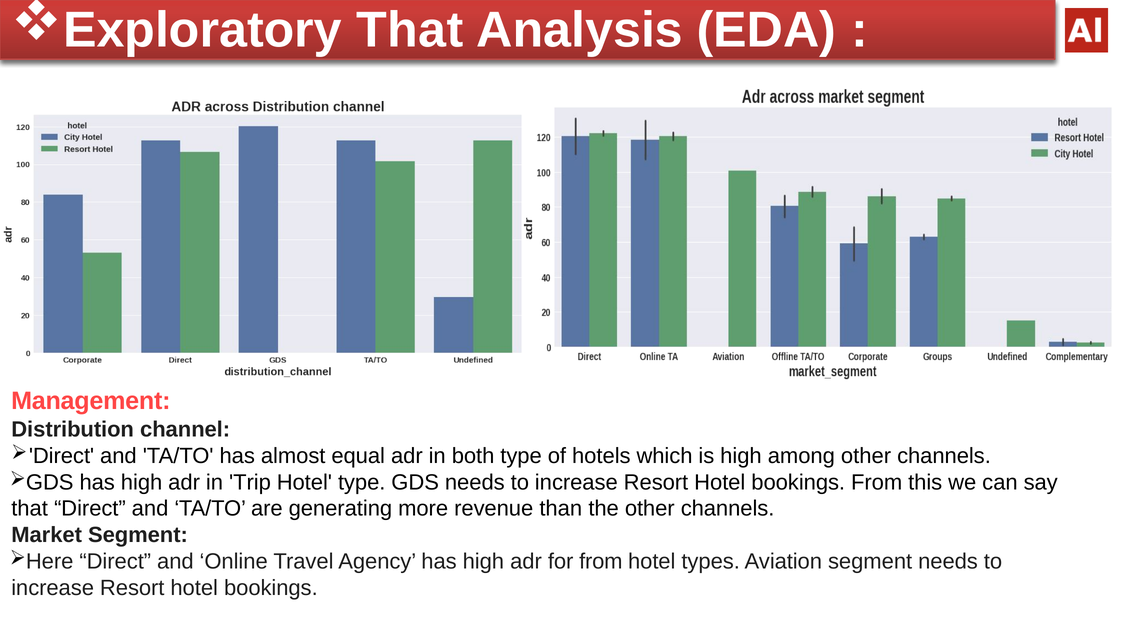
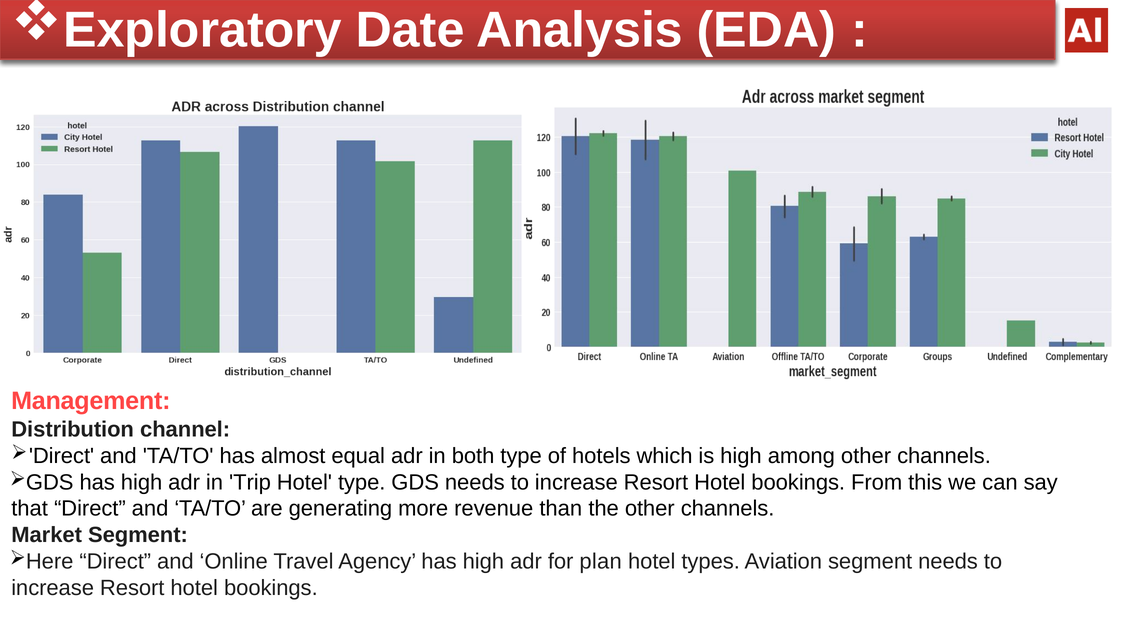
Exploratory That: That -> Date
for from: from -> plan
